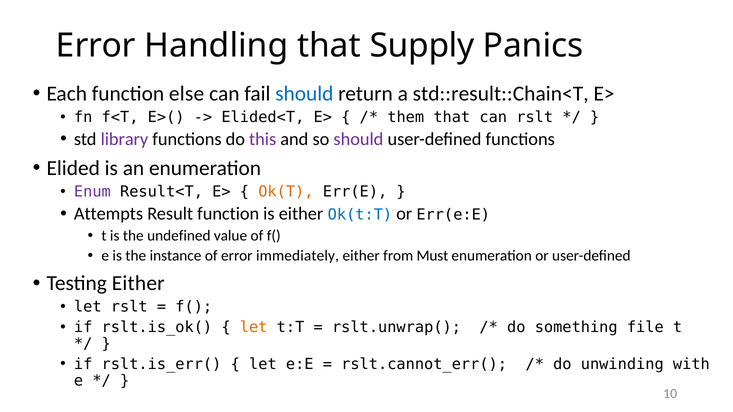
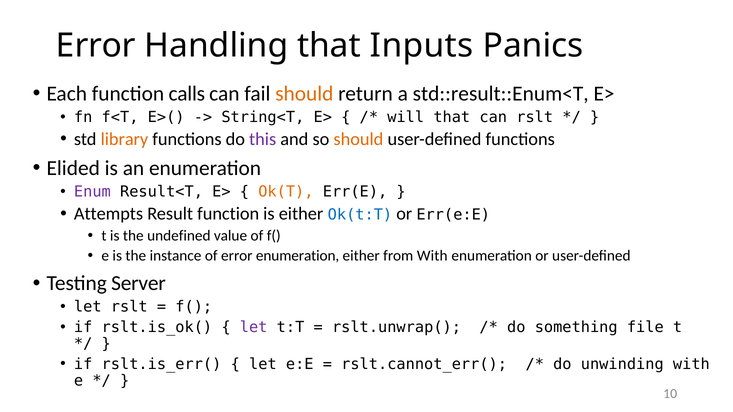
Supply: Supply -> Inputs
else: else -> calls
should at (304, 94) colour: blue -> orange
std::result::Chain<T: std::result::Chain<T -> std::result::Enum<T
Elided<T: Elided<T -> String<T
them: them -> will
library colour: purple -> orange
should at (358, 139) colour: purple -> orange
error immediately: immediately -> enumeration
from Must: Must -> With
Testing Either: Either -> Server
let at (254, 327) colour: orange -> purple
